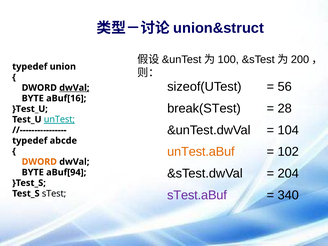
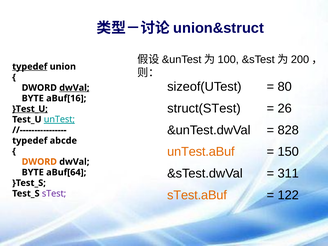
typedef at (30, 67) underline: none -> present
56: 56 -> 80
break(STest: break(STest -> struct(STest
28: 28 -> 26
}Test_U underline: none -> present
104: 104 -> 828
102: 102 -> 150
204: 204 -> 311
aBuf[94: aBuf[94 -> aBuf[64
sTest.aBuf colour: purple -> orange
340: 340 -> 122
sTest colour: black -> purple
